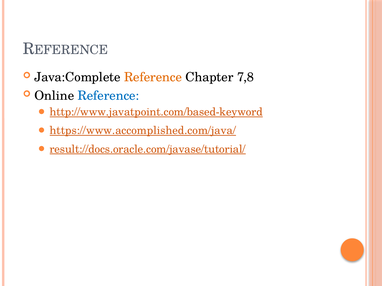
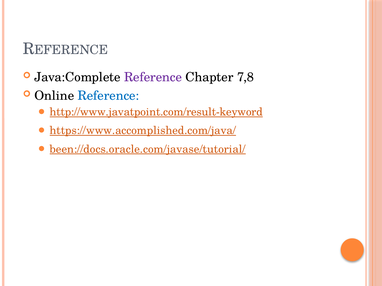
Reference at (153, 77) colour: orange -> purple
http://www.javatpoint.com/based-keyword: http://www.javatpoint.com/based-keyword -> http://www.javatpoint.com/result-keyword
result://docs.oracle.com/javase/tutorial/: result://docs.oracle.com/javase/tutorial/ -> been://docs.oracle.com/javase/tutorial/
